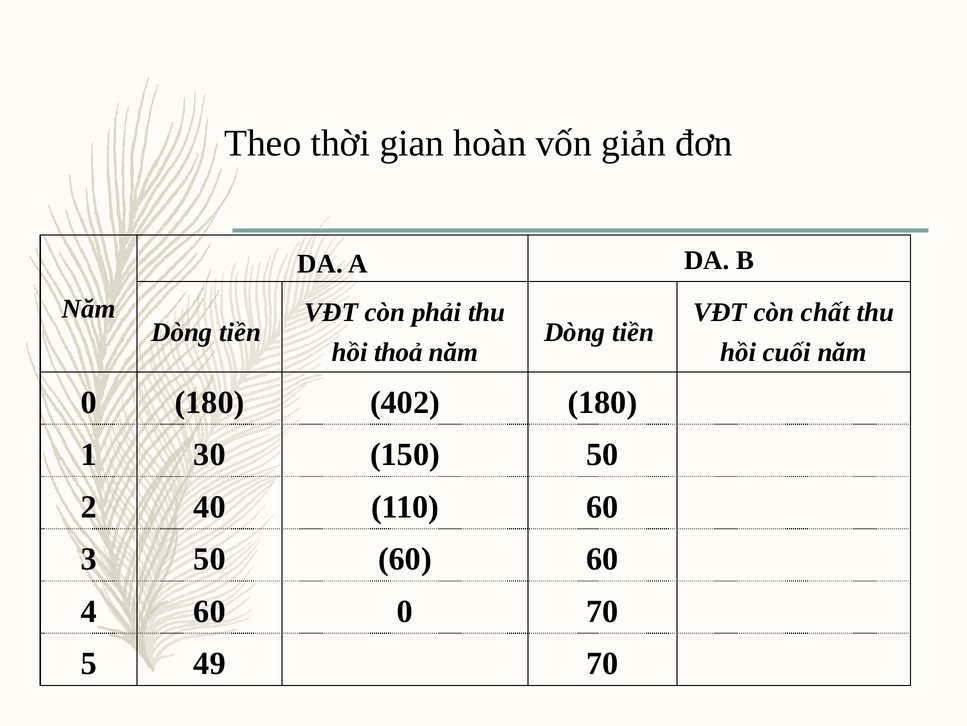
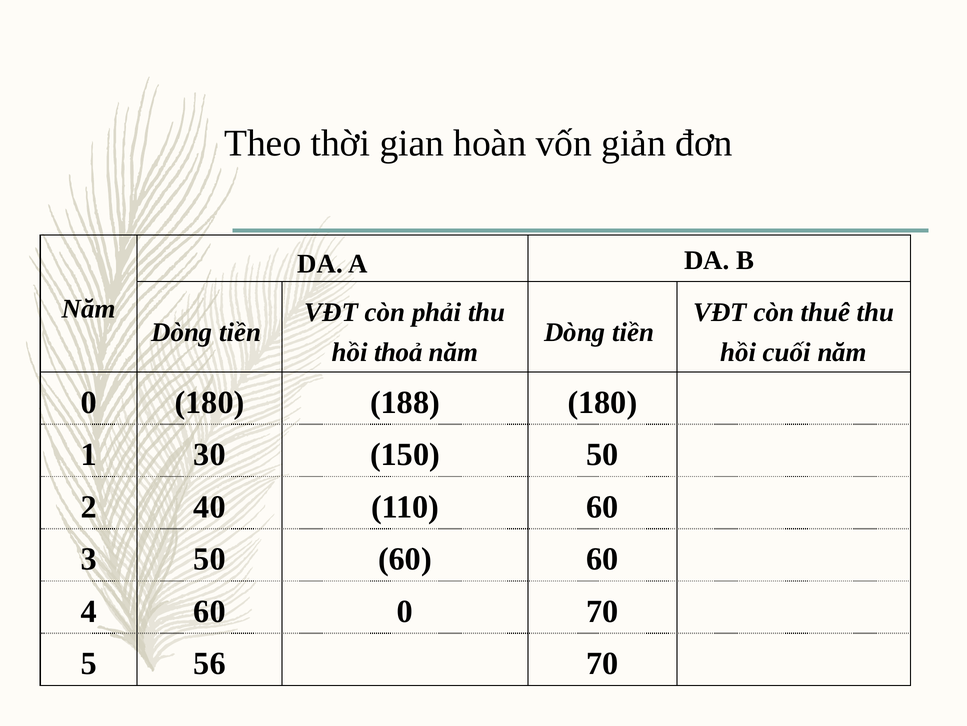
chất: chất -> thuê
402: 402 -> 188
49: 49 -> 56
